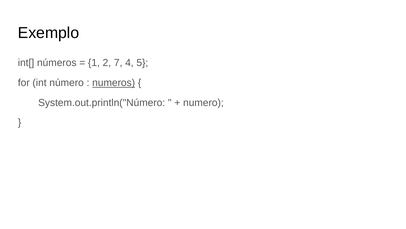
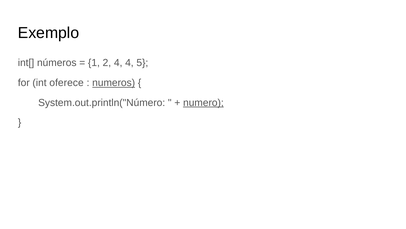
2 7: 7 -> 4
número: número -> oferece
numero underline: none -> present
